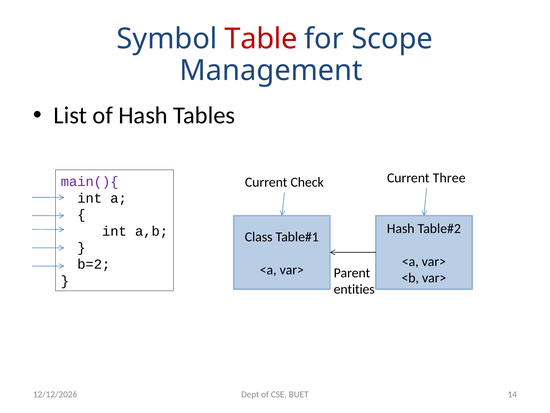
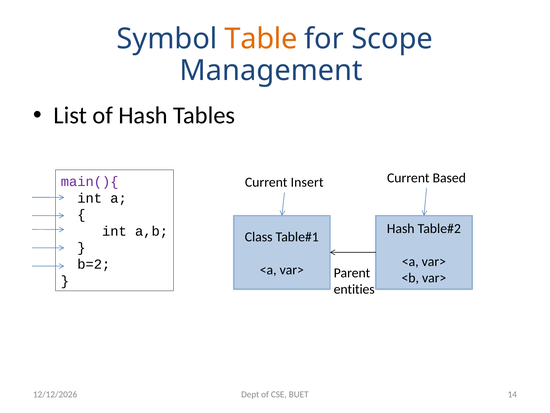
Table colour: red -> orange
Check: Check -> Insert
Three: Three -> Based
